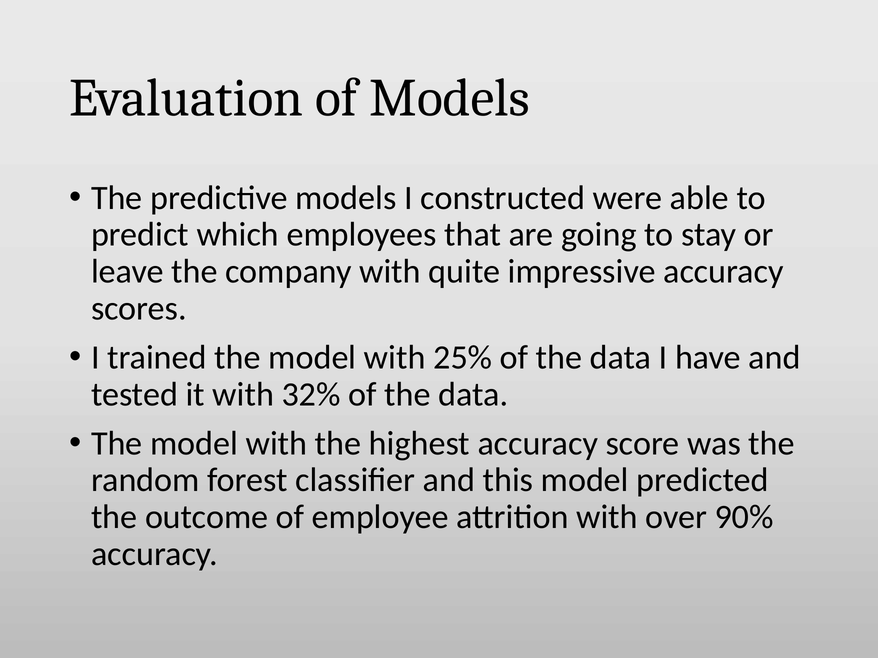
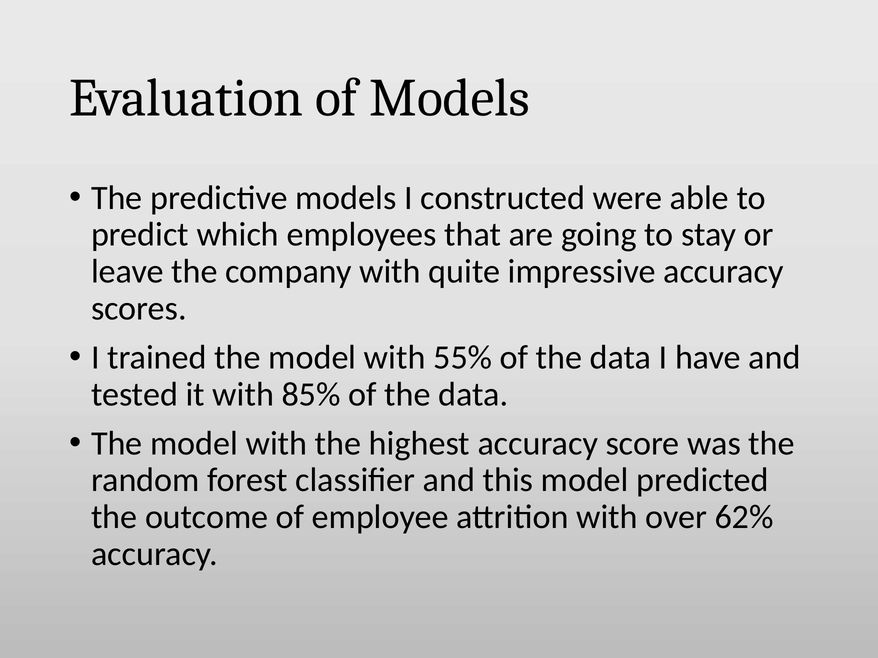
25%: 25% -> 55%
32%: 32% -> 85%
90%: 90% -> 62%
